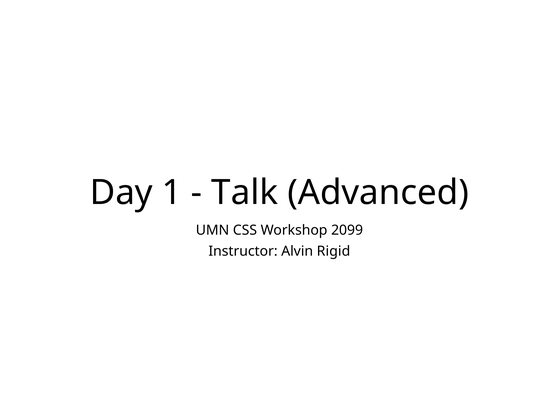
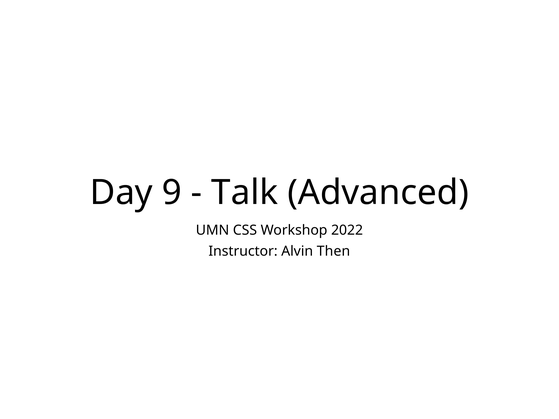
1: 1 -> 9
2099: 2099 -> 2022
Rigid: Rigid -> Then
